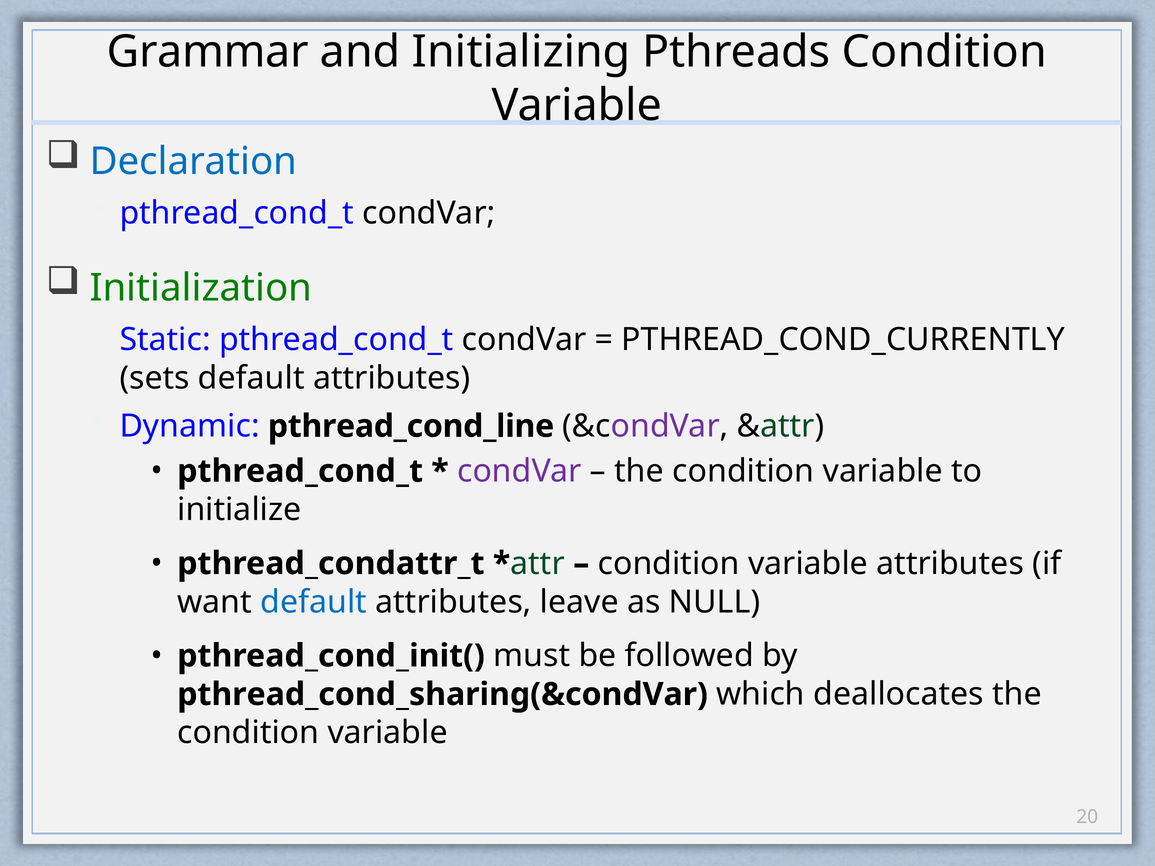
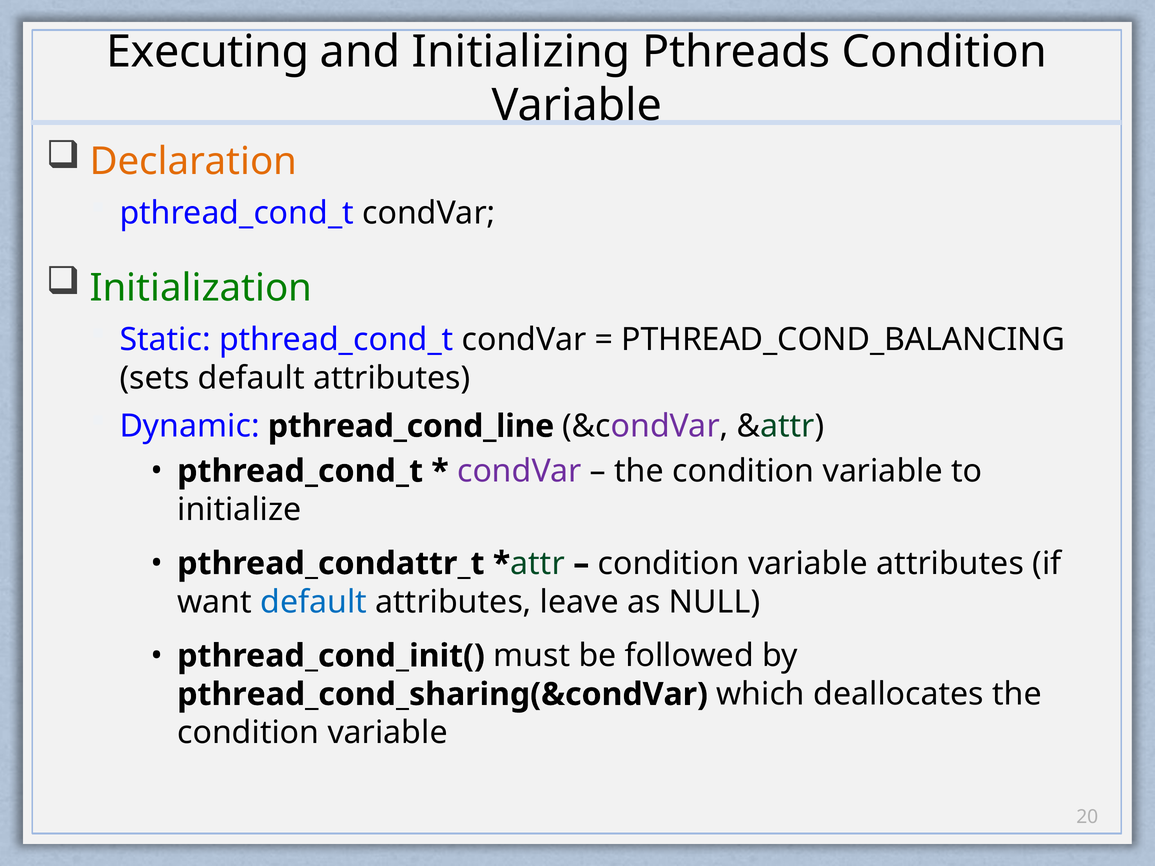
Grammar: Grammar -> Executing
Declaration colour: blue -> orange
PTHREAD_COND_CURRENTLY: PTHREAD_COND_CURRENTLY -> PTHREAD_COND_BALANCING
